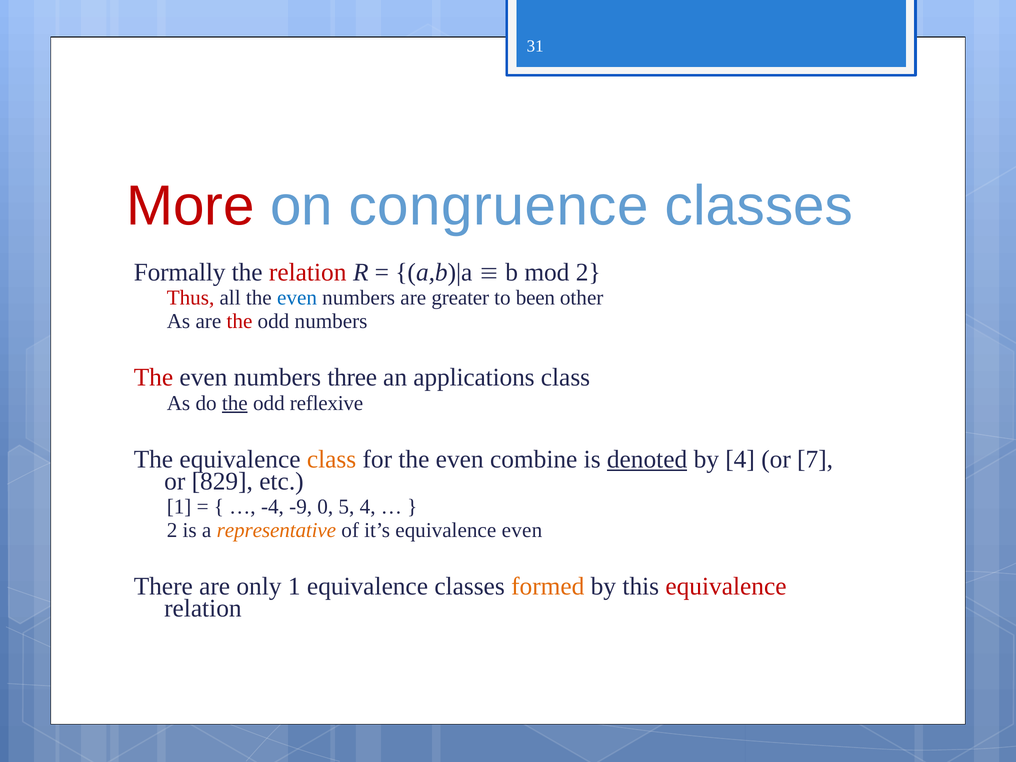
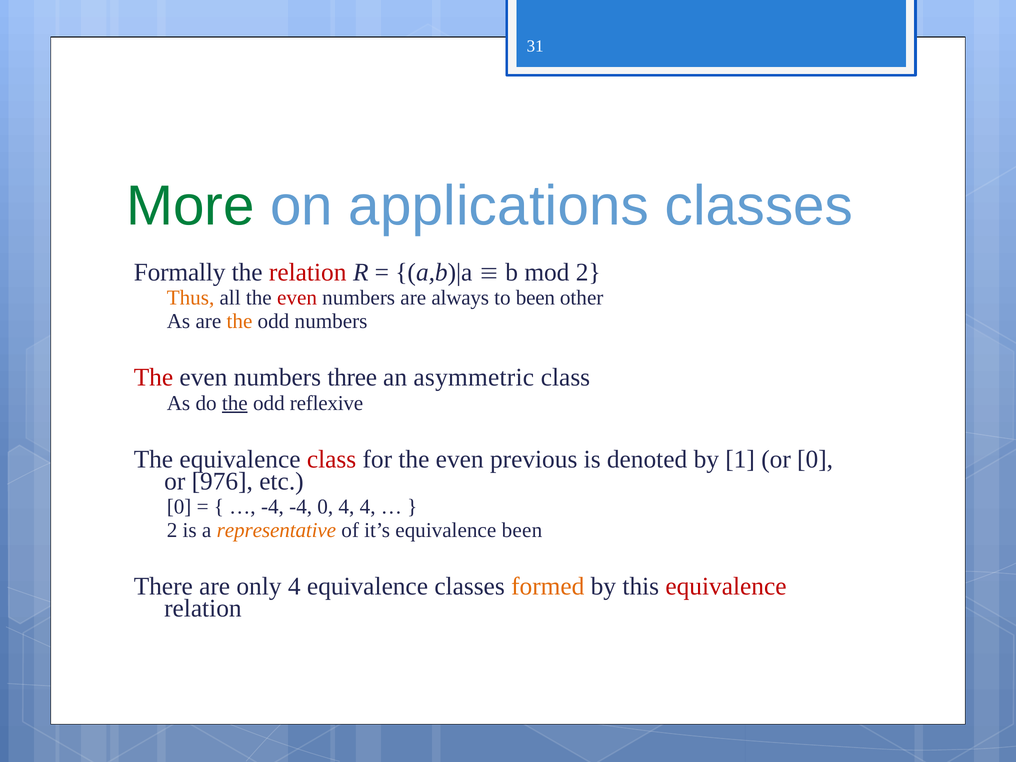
More colour: red -> green
congruence: congruence -> applications
Thus colour: red -> orange
even at (297, 298) colour: blue -> red
greater: greater -> always
the at (240, 321) colour: red -> orange
applications: applications -> asymmetric
class at (332, 459) colour: orange -> red
combine: combine -> previous
denoted underline: present -> none
by 4: 4 -> 1
or 7: 7 -> 0
829: 829 -> 976
1 at (179, 507): 1 -> 0
-4 -9: -9 -> -4
0 5: 5 -> 4
equivalence even: even -> been
only 1: 1 -> 4
